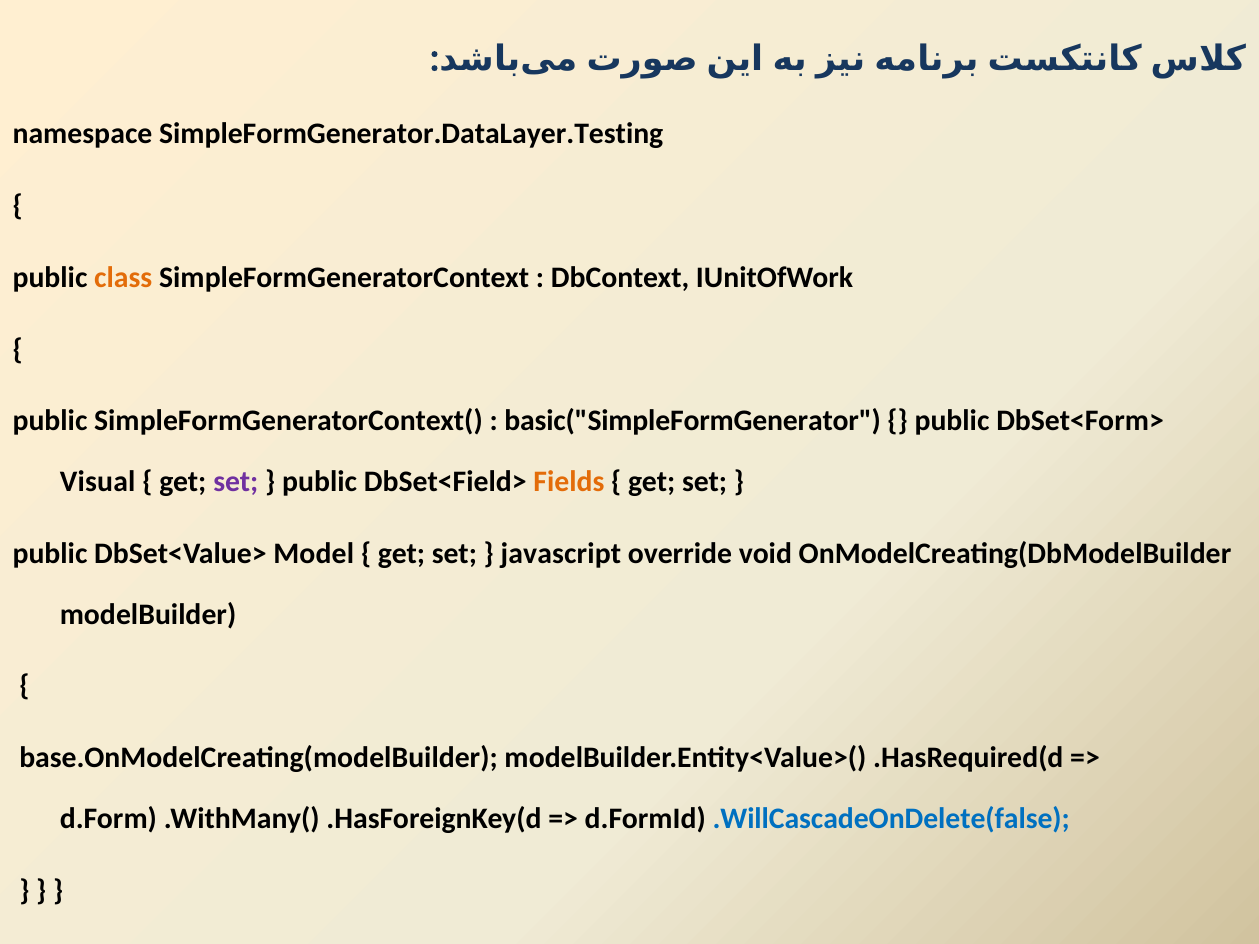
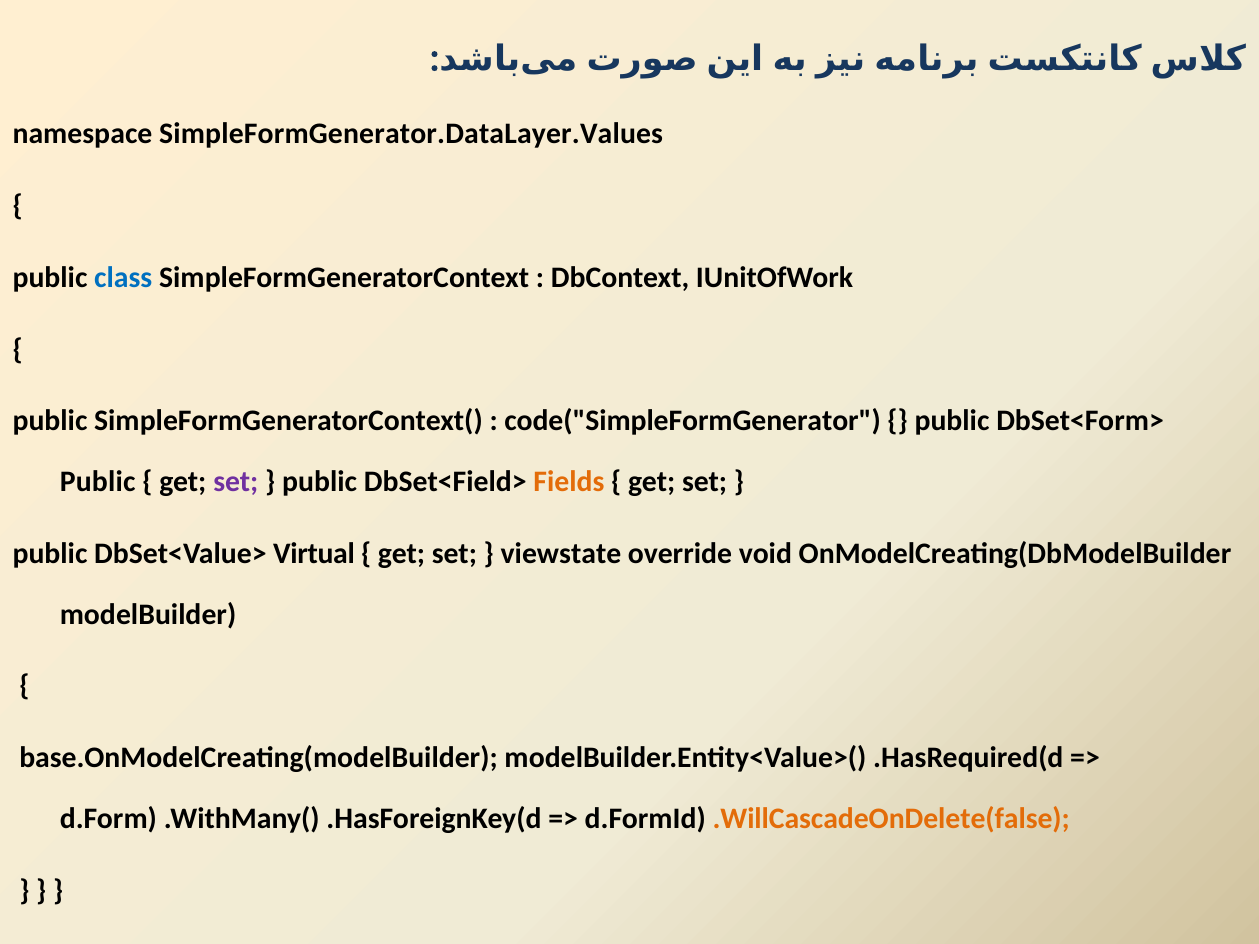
SimpleFormGenerator.DataLayer.Testing: SimpleFormGenerator.DataLayer.Testing -> SimpleFormGenerator.DataLayer.Values
class colour: orange -> blue
basic("SimpleFormGenerator: basic("SimpleFormGenerator -> code("SimpleFormGenerator
Visual at (98, 482): Visual -> Public
Model: Model -> Virtual
javascript: javascript -> viewstate
.WillCascadeOnDelete(false colour: blue -> orange
